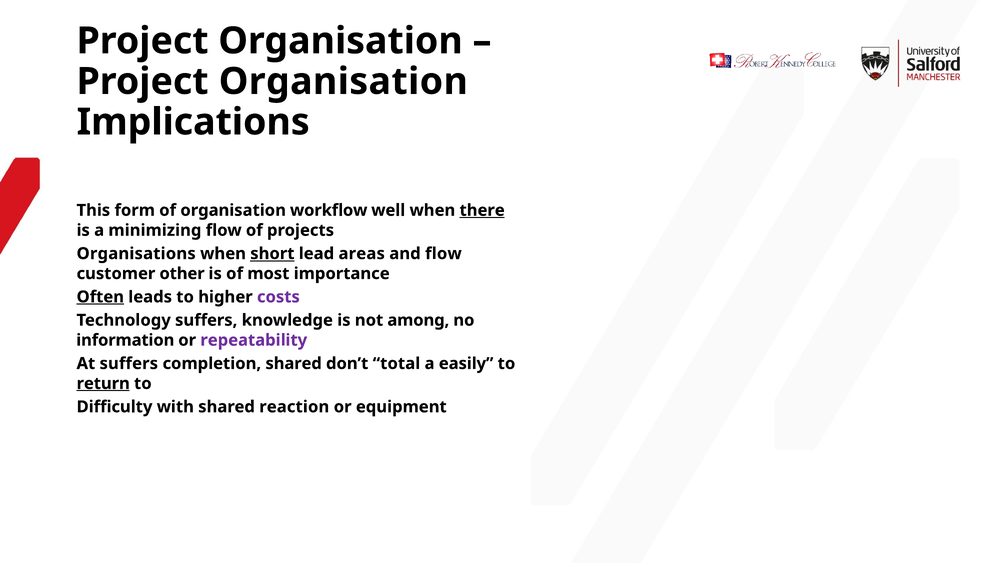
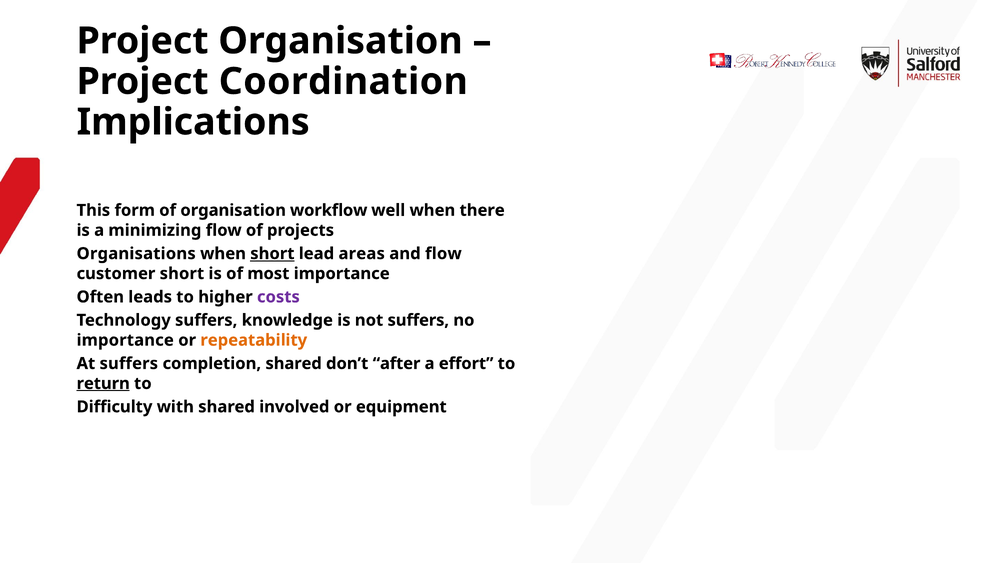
Organisation at (343, 82): Organisation -> Coordination
there underline: present -> none
customer other: other -> short
Often underline: present -> none
not among: among -> suffers
information at (125, 340): information -> importance
repeatability colour: purple -> orange
total: total -> after
easily: easily -> effort
reaction: reaction -> involved
